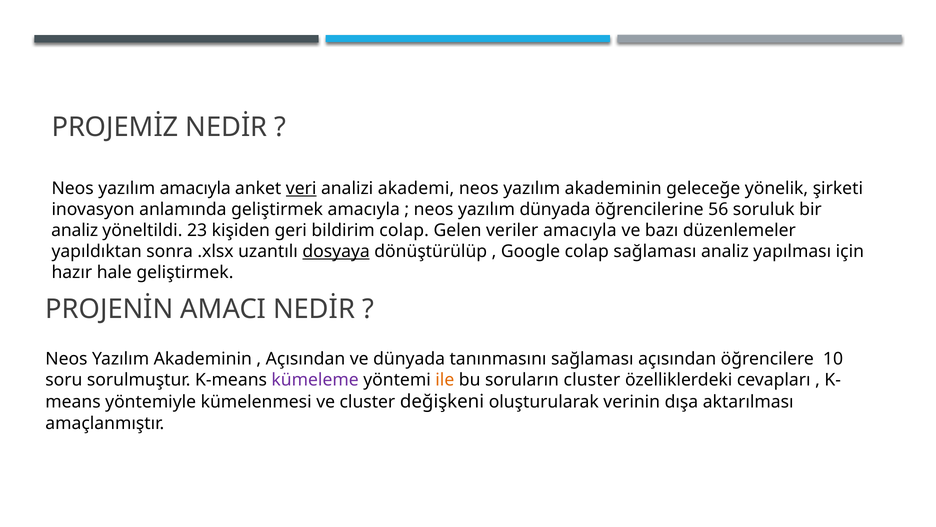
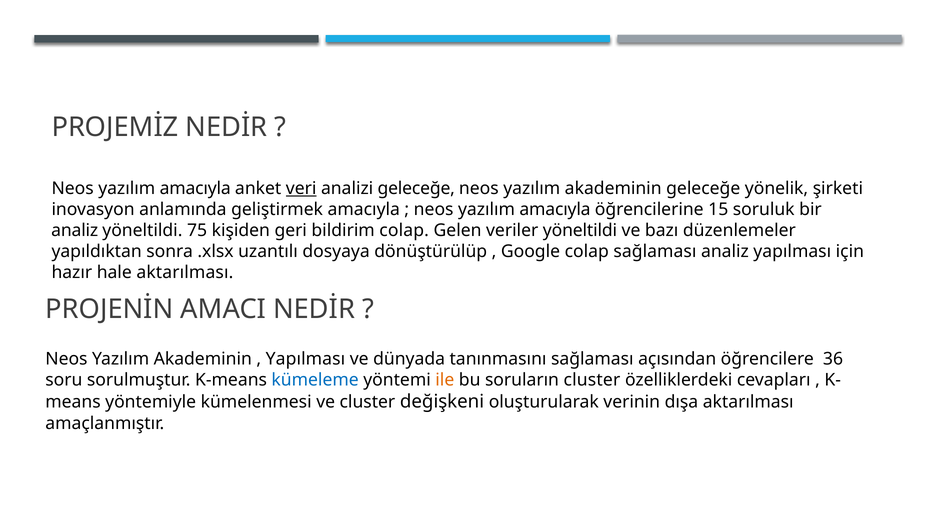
analizi akademi: akademi -> geleceğe
dünyada at (555, 209): dünyada -> amacıyla
56: 56 -> 15
23: 23 -> 75
veriler amacıyla: amacıyla -> yöneltildi
dosyaya underline: present -> none
hale geliştirmek: geliştirmek -> aktarılması
Açısından at (305, 358): Açısından -> Yapılması
10: 10 -> 36
kümeleme colour: purple -> blue
